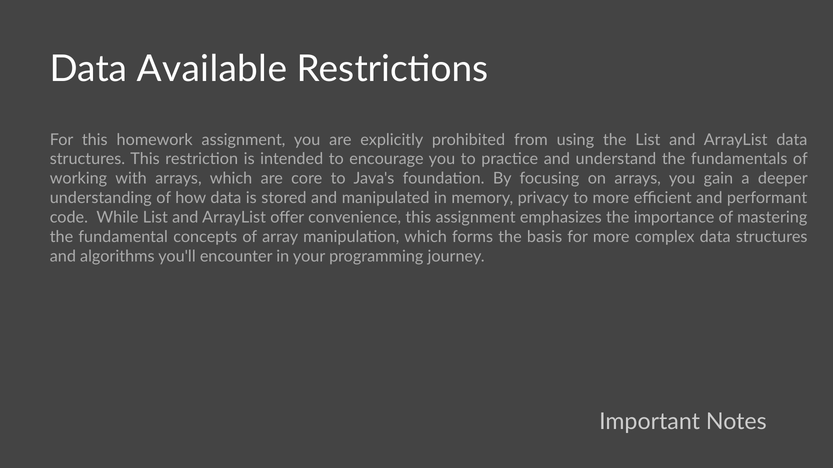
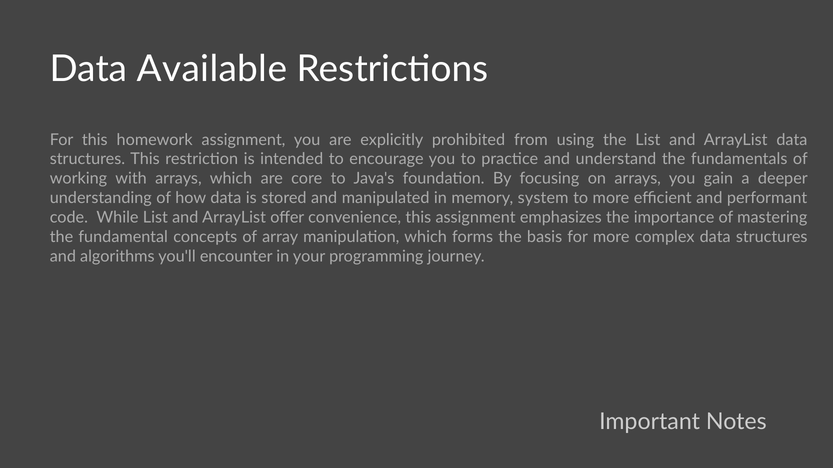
privacy: privacy -> system
